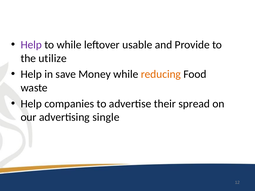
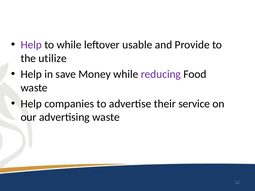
reducing colour: orange -> purple
spread: spread -> service
advertising single: single -> waste
